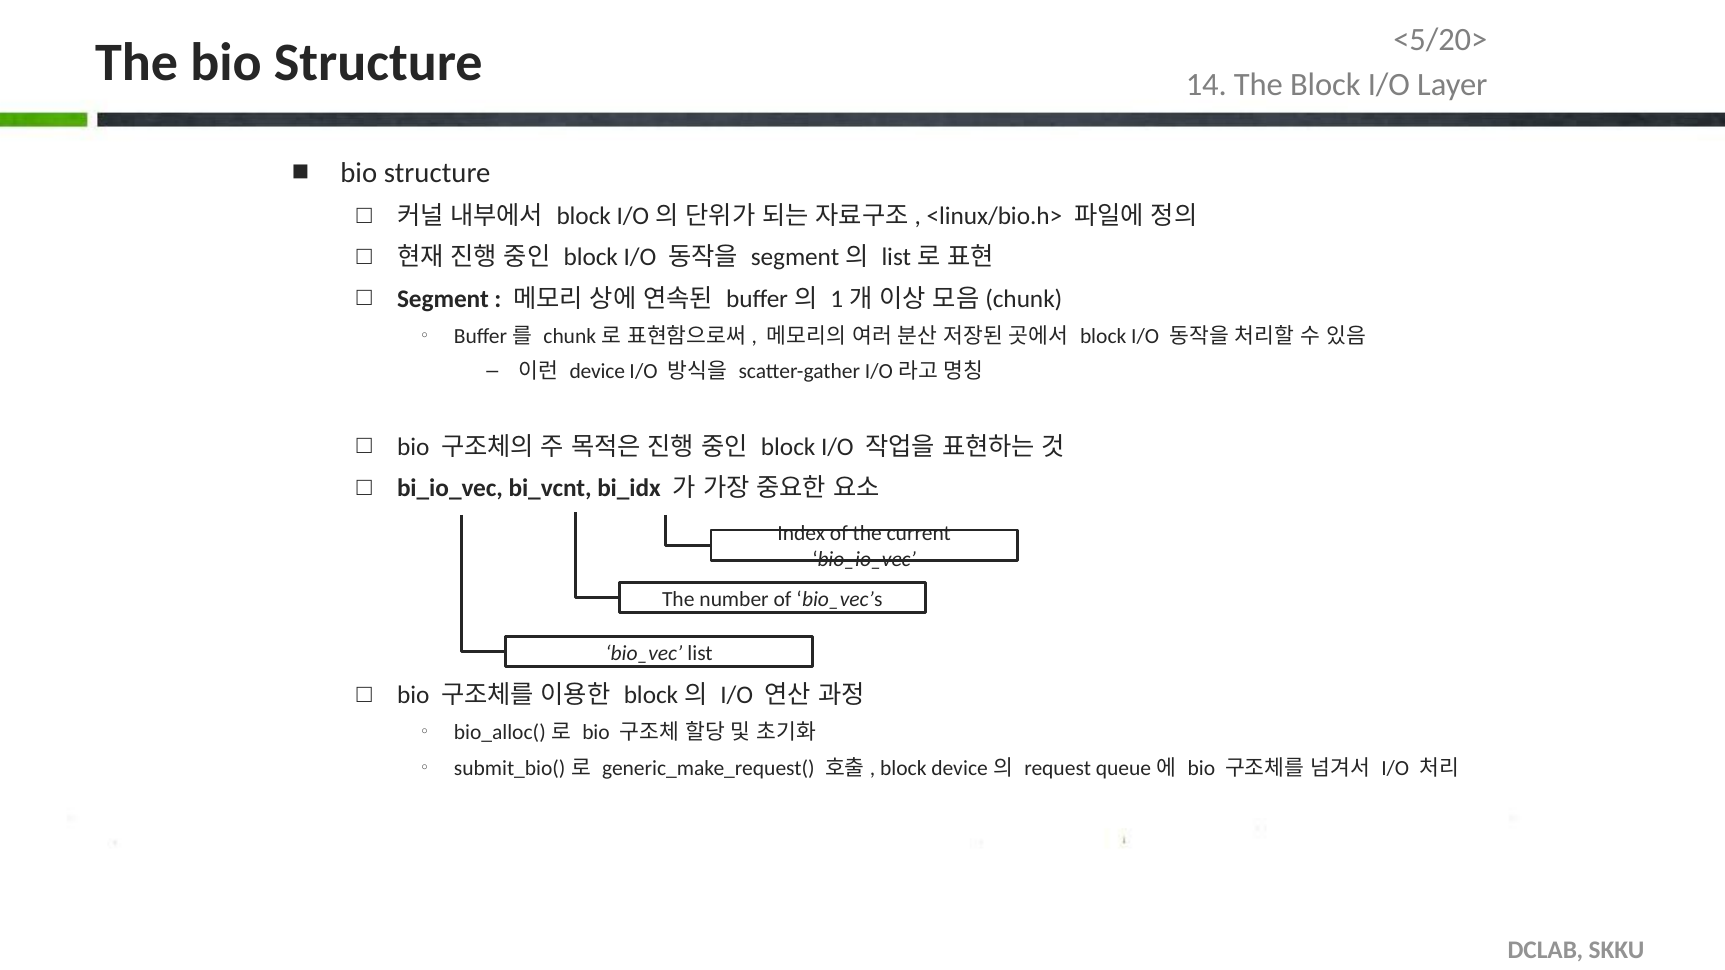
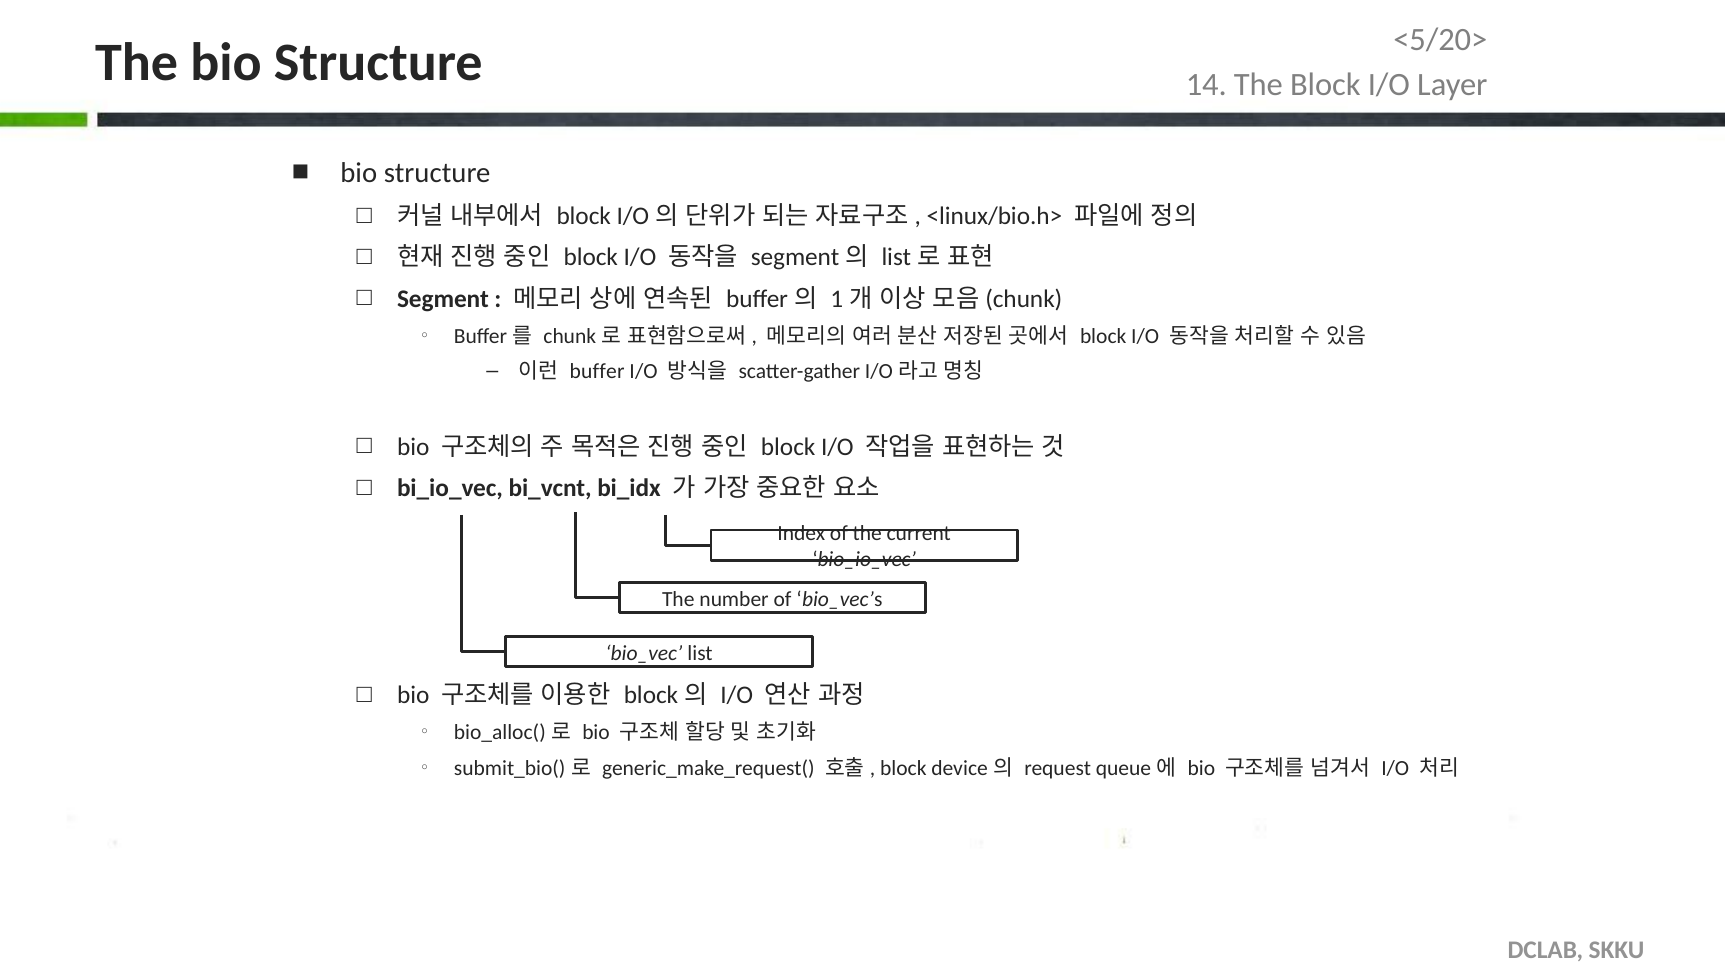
device at (597, 372): device -> buffer
